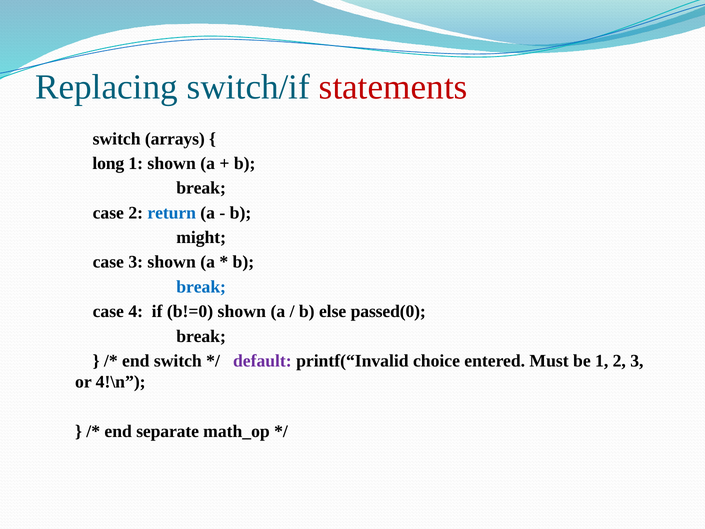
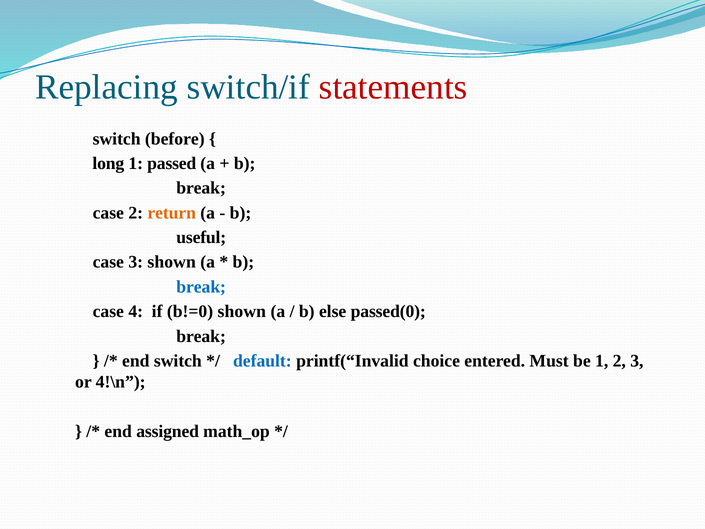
arrays: arrays -> before
1 shown: shown -> passed
return colour: blue -> orange
might: might -> useful
default colour: purple -> blue
separate: separate -> assigned
